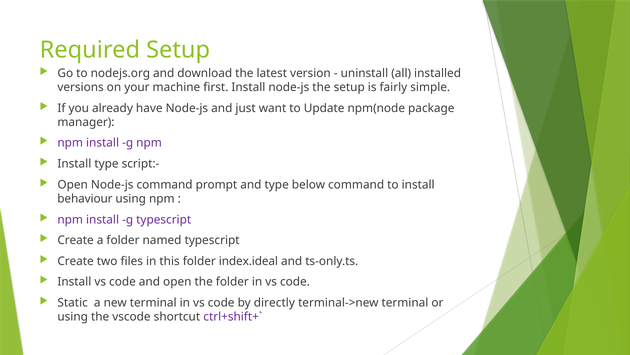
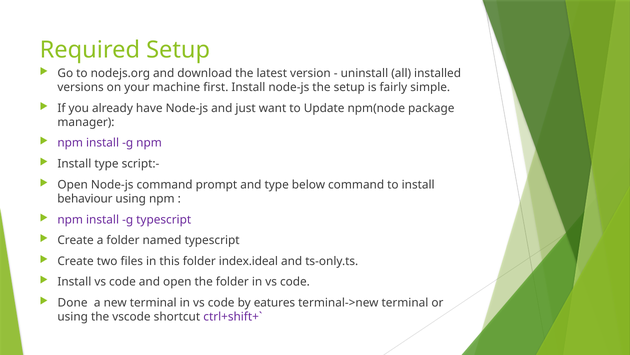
Static: Static -> Done
directly: directly -> eatures
